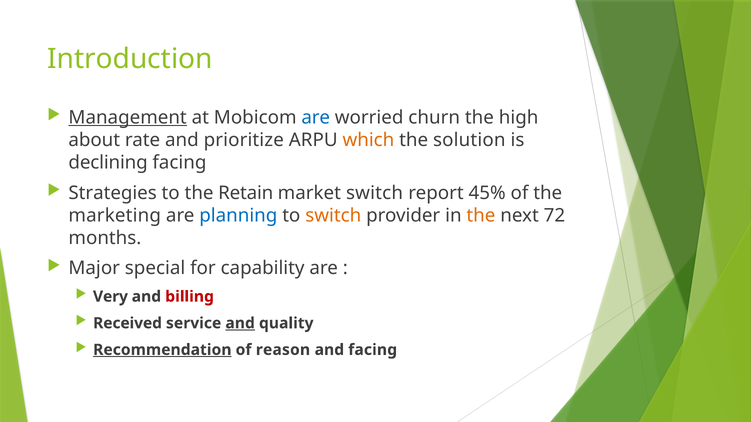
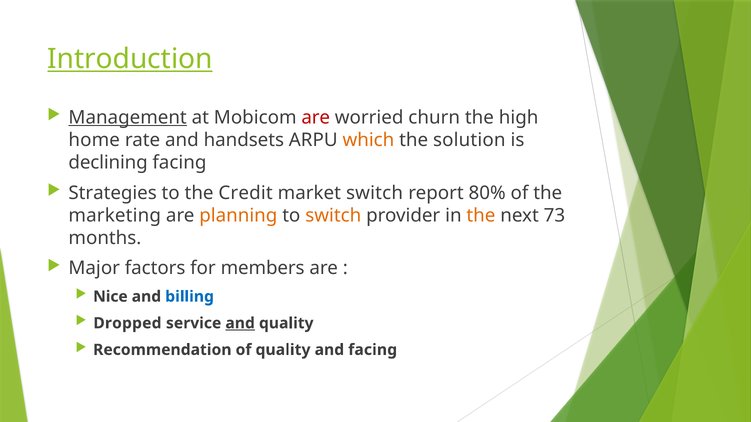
Introduction underline: none -> present
are at (316, 118) colour: blue -> red
about: about -> home
prioritize: prioritize -> handsets
Retain: Retain -> Credit
45%: 45% -> 80%
planning colour: blue -> orange
72: 72 -> 73
special: special -> factors
capability: capability -> members
Very: Very -> Nice
billing colour: red -> blue
Received: Received -> Dropped
Recommendation underline: present -> none
of reason: reason -> quality
